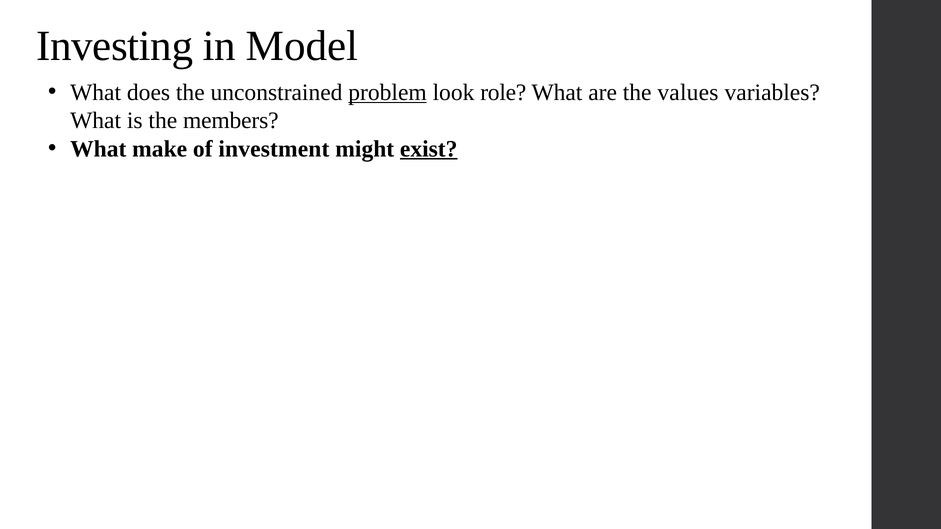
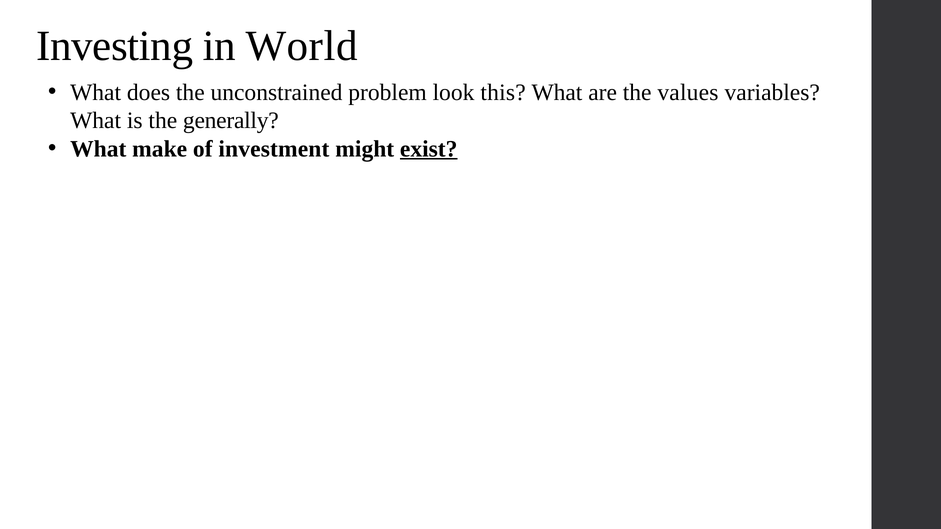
Model: Model -> World
problem underline: present -> none
role: role -> this
members: members -> generally
